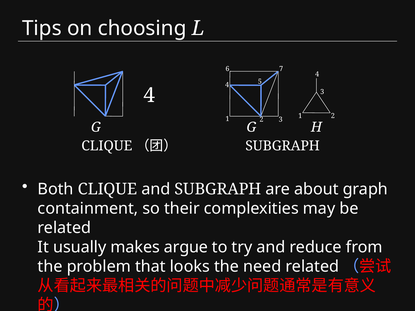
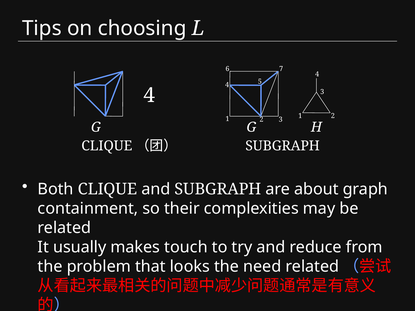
argue: argue -> touch
